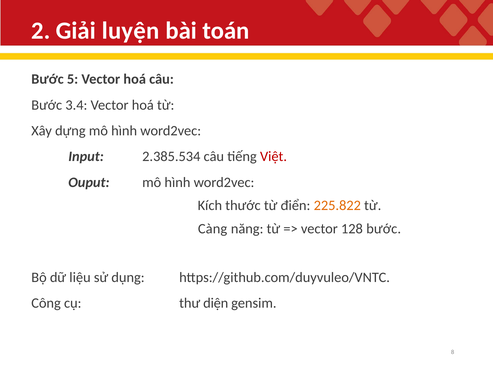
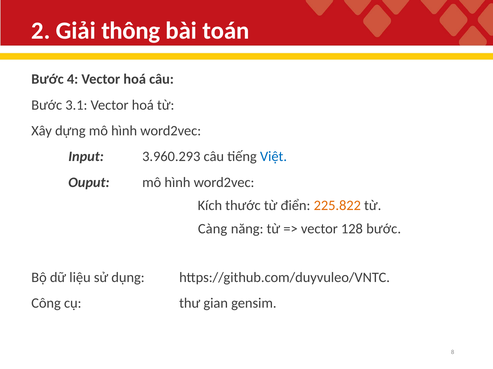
luyện: luyện -> thông
5: 5 -> 4
3.4: 3.4 -> 3.1
2.385.534: 2.385.534 -> 3.960.293
Việt colour: red -> blue
diện: diện -> gian
